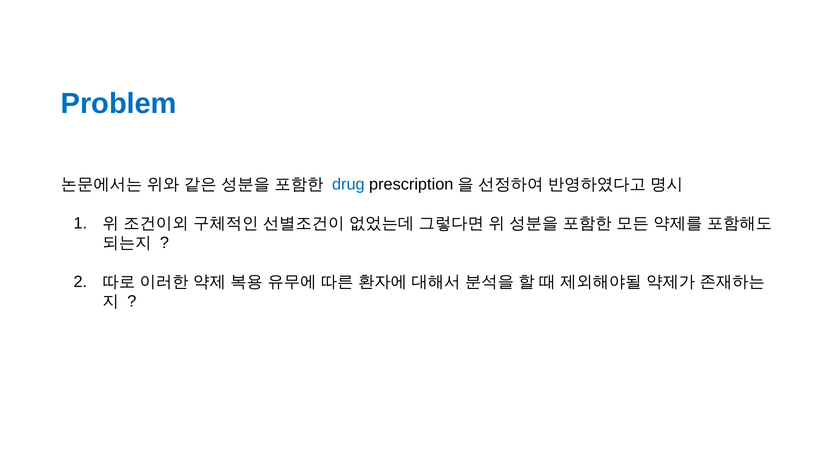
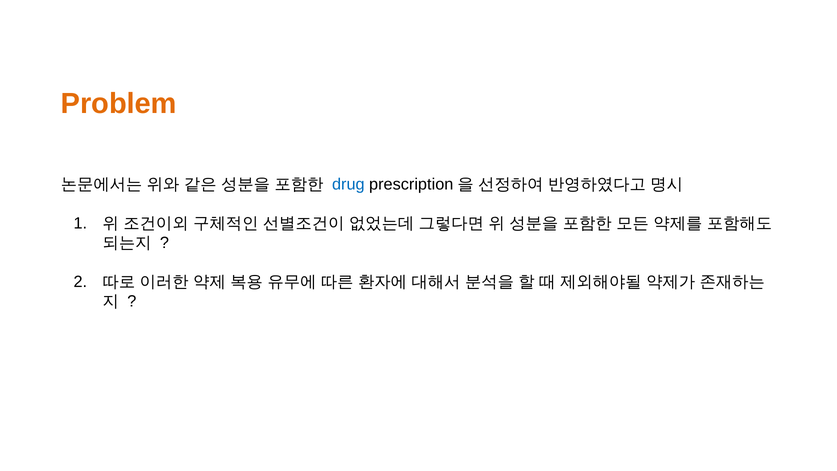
Problem colour: blue -> orange
